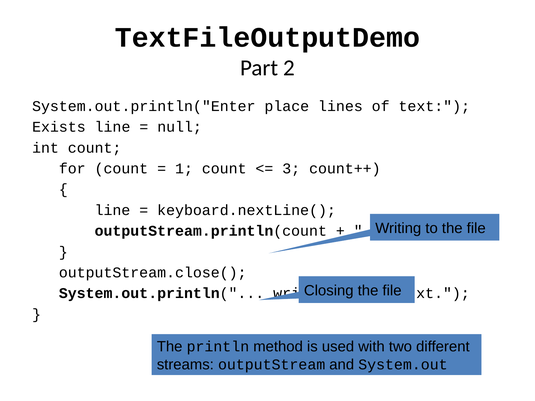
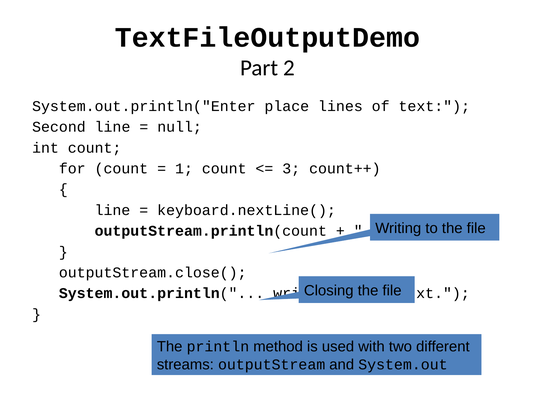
Exists: Exists -> Second
